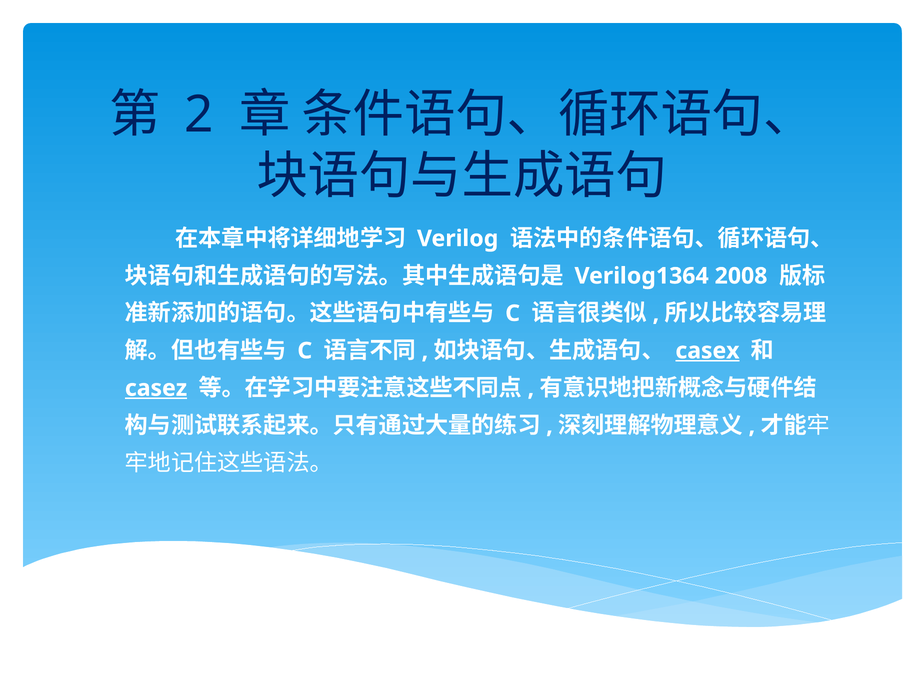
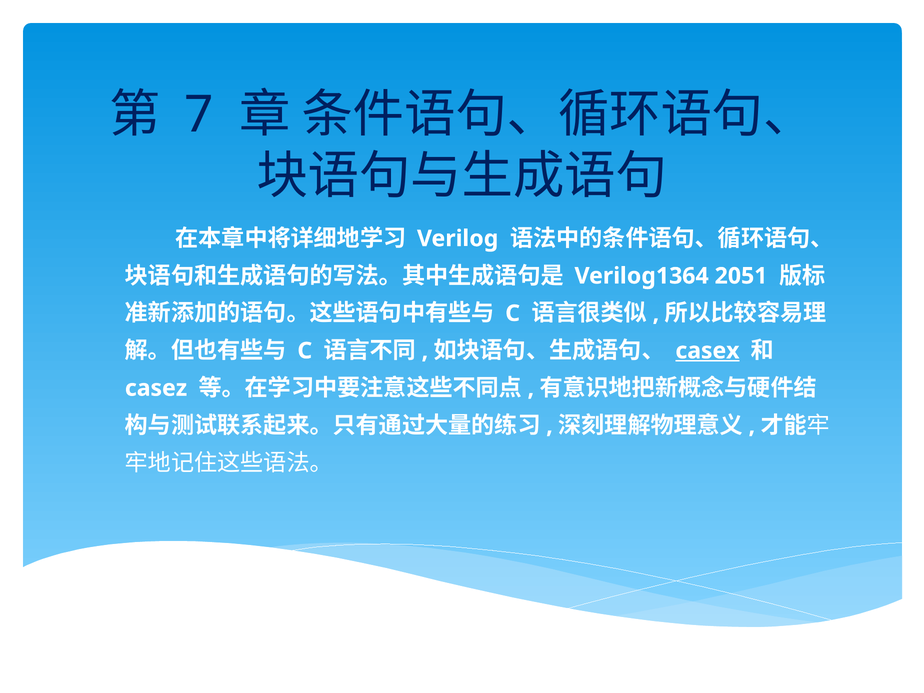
2: 2 -> 7
2008: 2008 -> 2051
casez underline: present -> none
